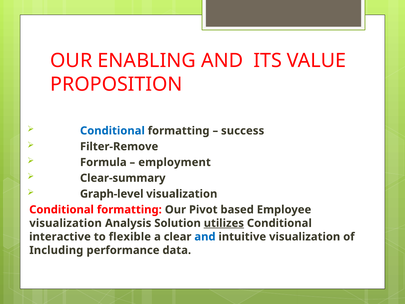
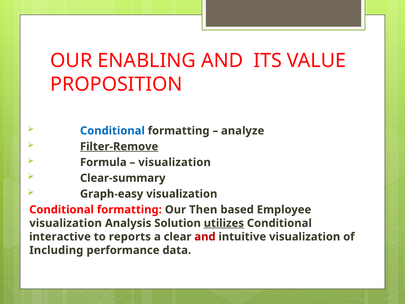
success: success -> analyze
Filter-Remove underline: none -> present
employment at (175, 162): employment -> visualization
Graph-level: Graph-level -> Graph-easy
Pivot: Pivot -> Then
flexible: flexible -> reports
and at (205, 237) colour: blue -> red
